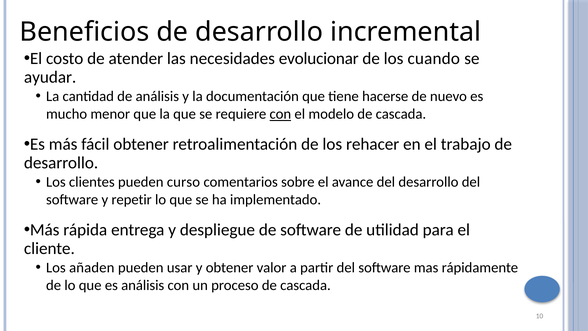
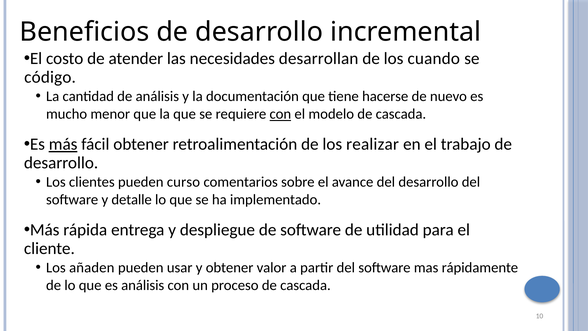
evolucionar: evolucionar -> desarrollan
ayudar: ayudar -> código
más at (63, 144) underline: none -> present
rehacer: rehacer -> realizar
repetir: repetir -> detalle
